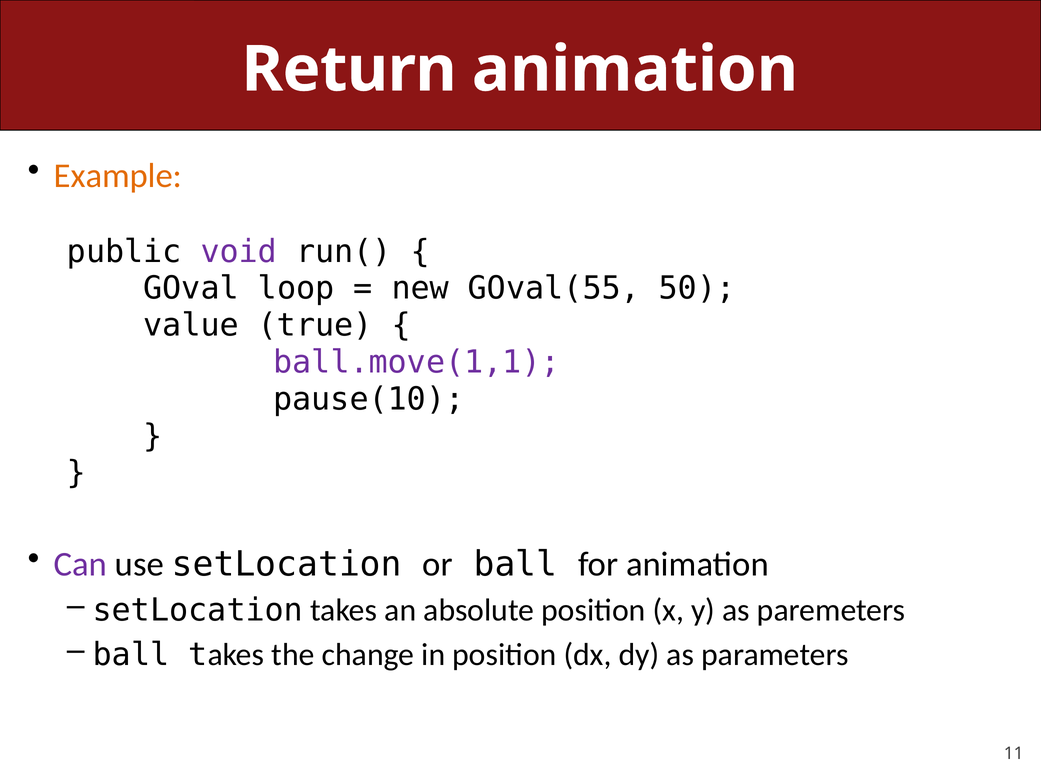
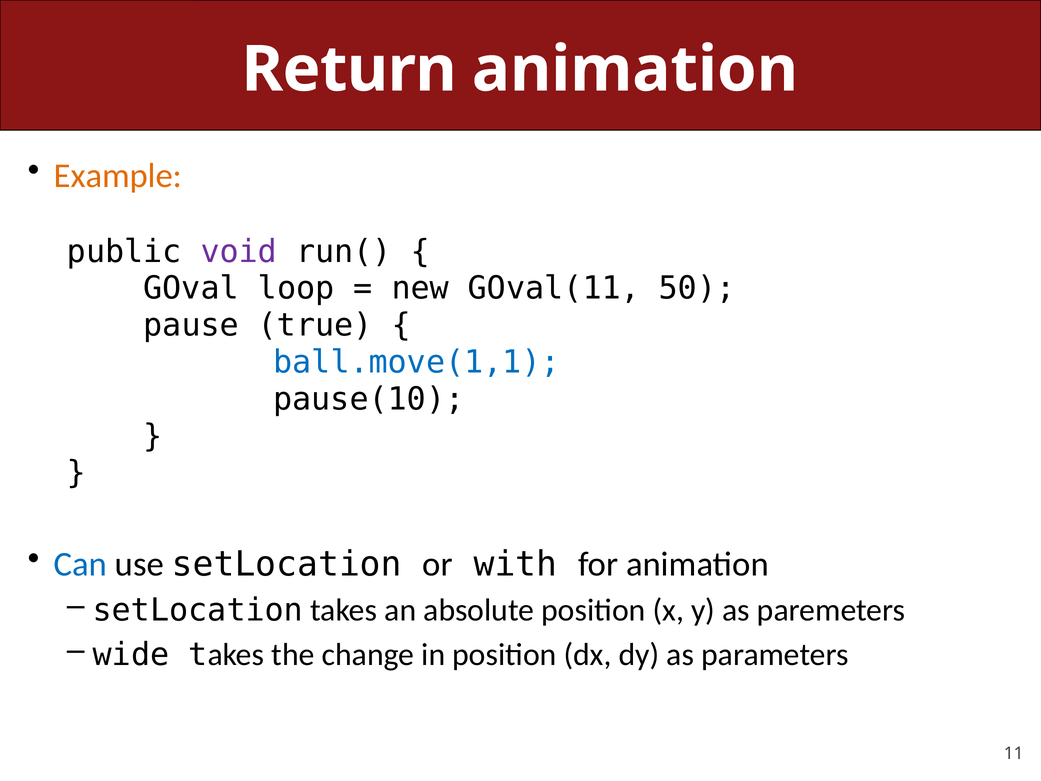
GOval(55: GOval(55 -> GOval(11
value: value -> pause
ball.move(1,1 colour: purple -> blue
Can colour: purple -> blue
or ball: ball -> with
ball at (131, 655): ball -> wide
